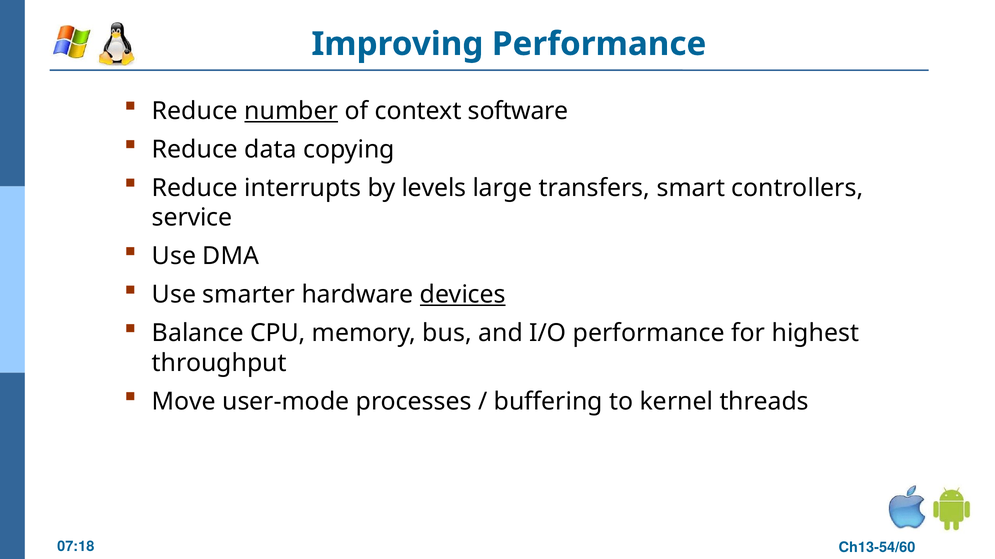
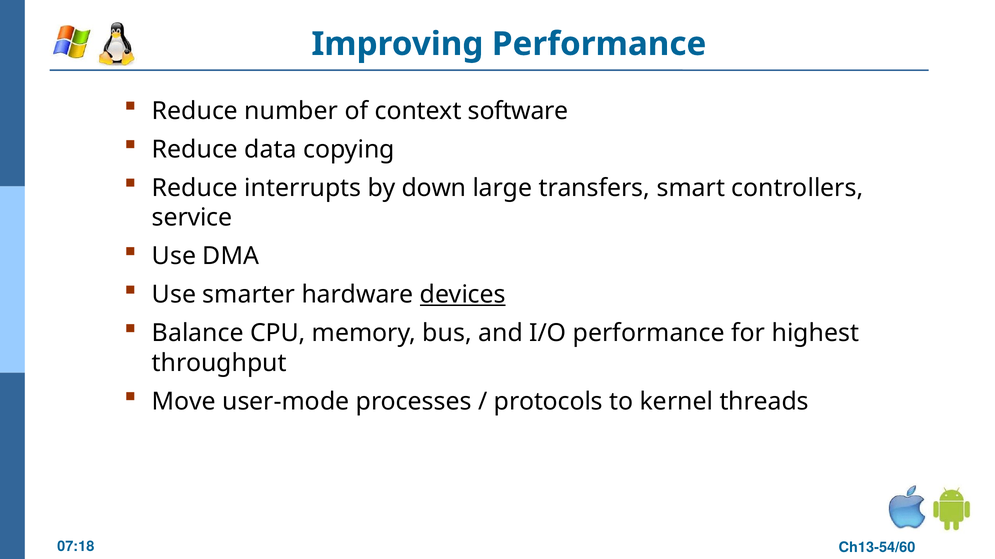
number underline: present -> none
levels: levels -> down
buffering: buffering -> protocols
